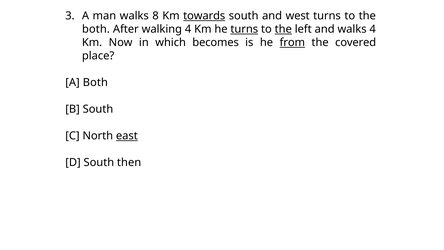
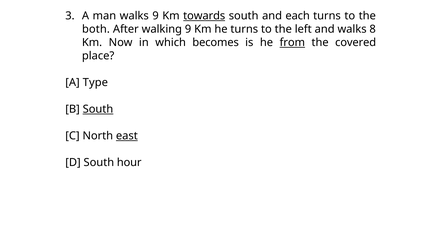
walks 8: 8 -> 9
west: west -> each
walking 4: 4 -> 9
turns at (244, 29) underline: present -> none
the at (283, 29) underline: present -> none
walks 4: 4 -> 8
A Both: Both -> Type
South at (98, 109) underline: none -> present
then: then -> hour
